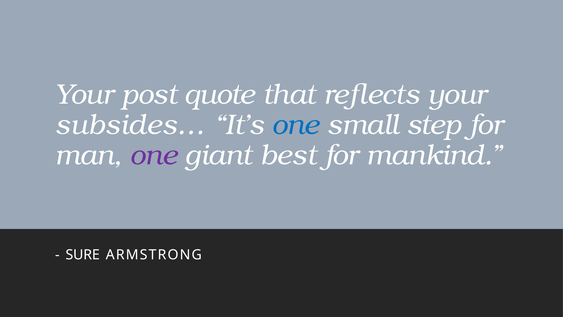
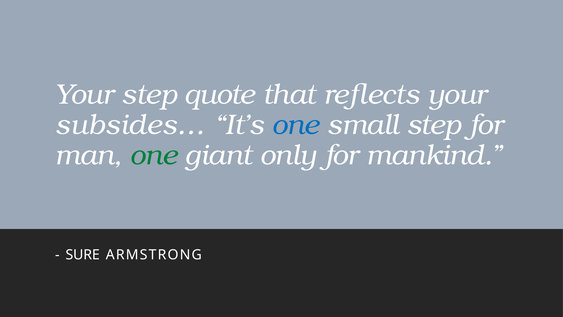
Your post: post -> step
one at (154, 155) colour: purple -> green
best: best -> only
